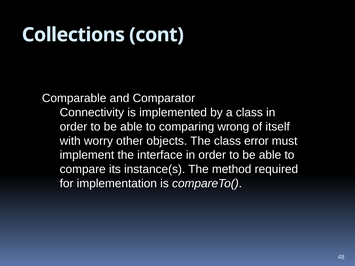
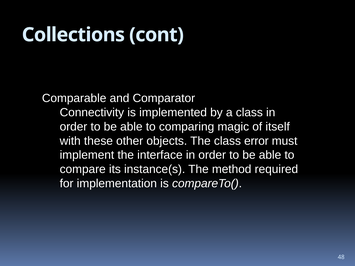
wrong: wrong -> magic
worry: worry -> these
